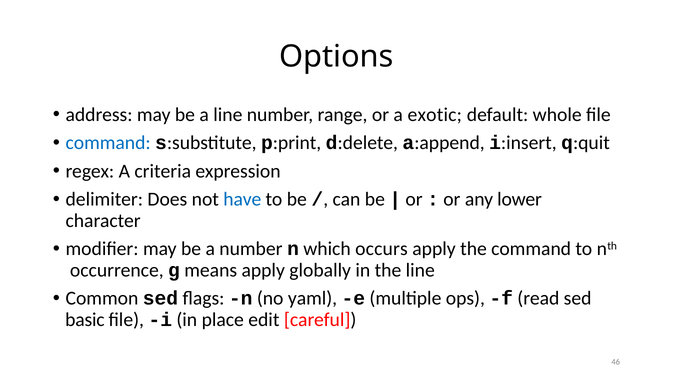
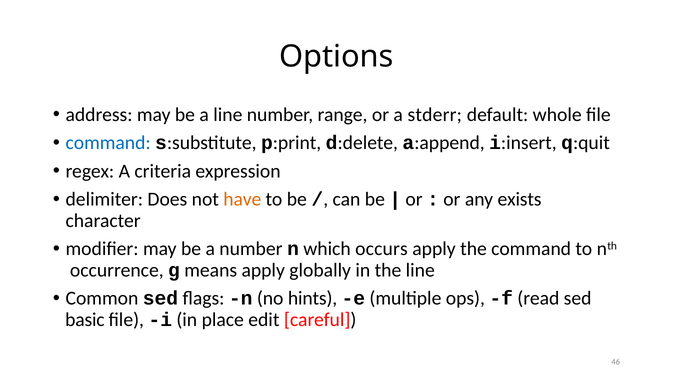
exotic: exotic -> stderr
have colour: blue -> orange
lower: lower -> exists
yaml: yaml -> hints
